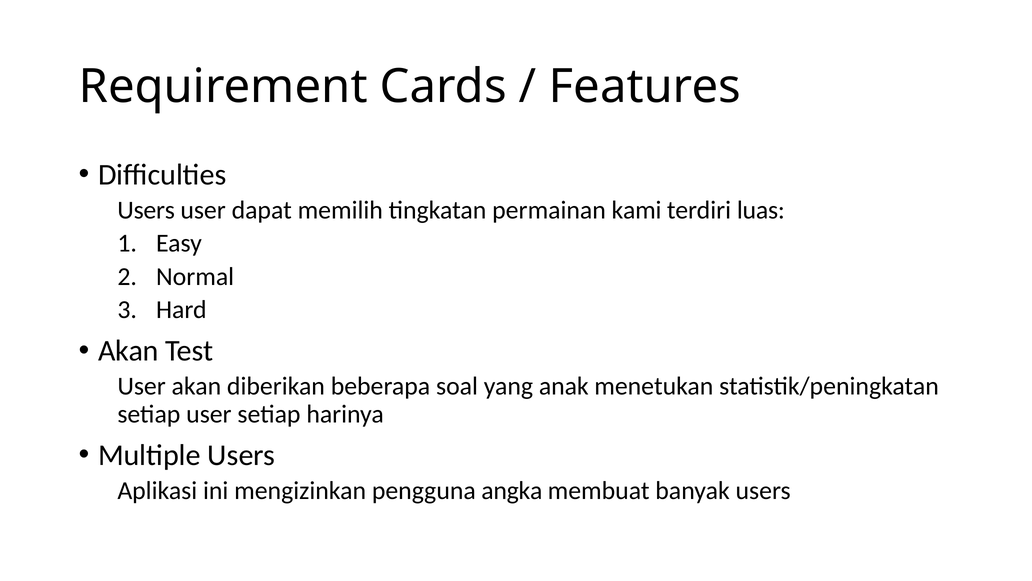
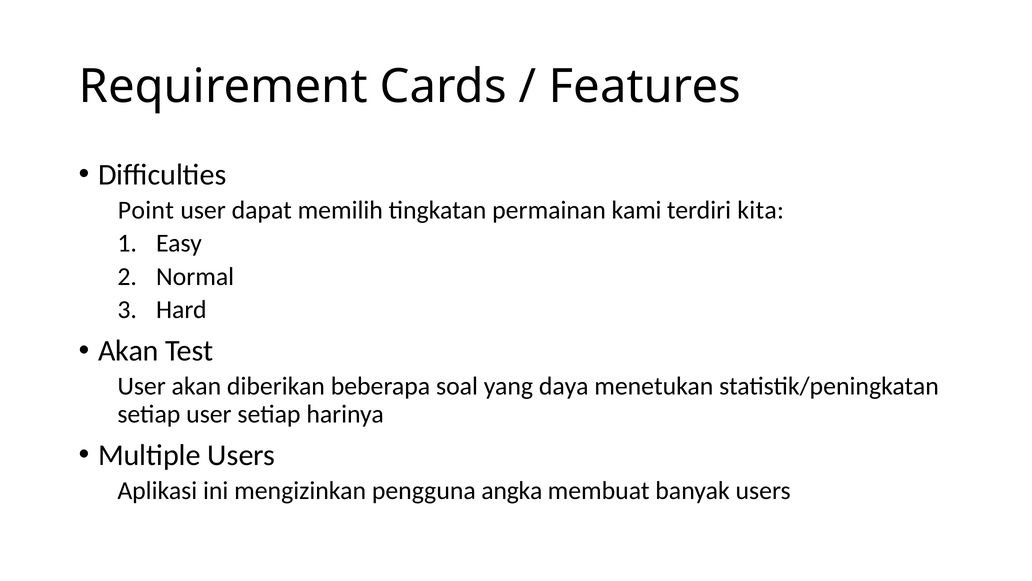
Users at (146, 210): Users -> Point
luas: luas -> kita
anak: anak -> daya
